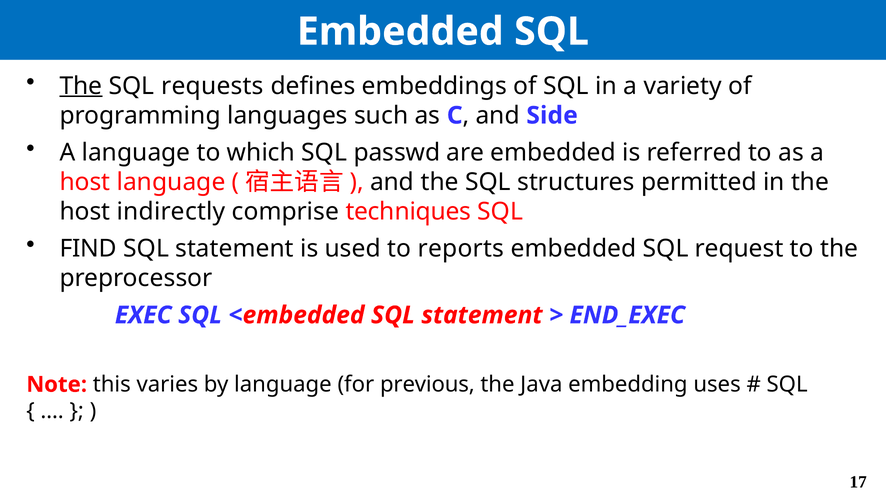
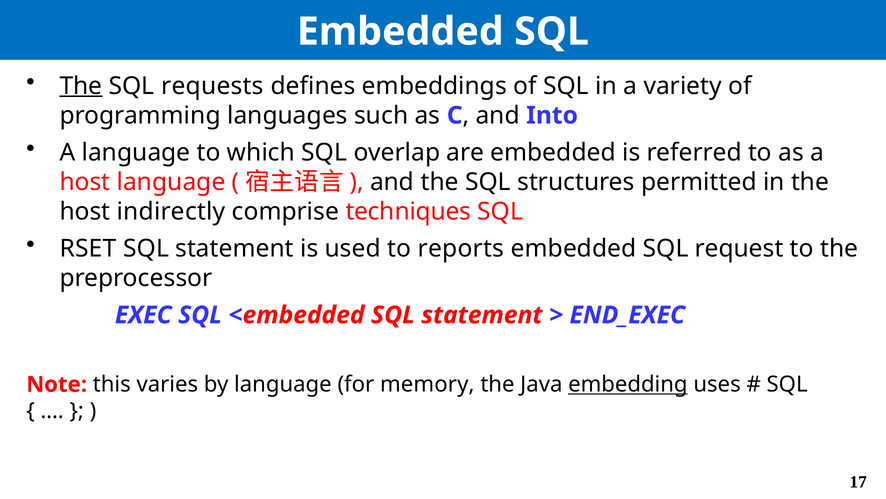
Side: Side -> Into
passwd: passwd -> overlap
FIND: FIND -> RSET
previous: previous -> memory
embedding underline: none -> present
